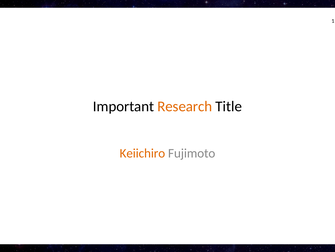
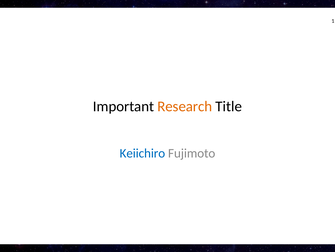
Keiichiro colour: orange -> blue
